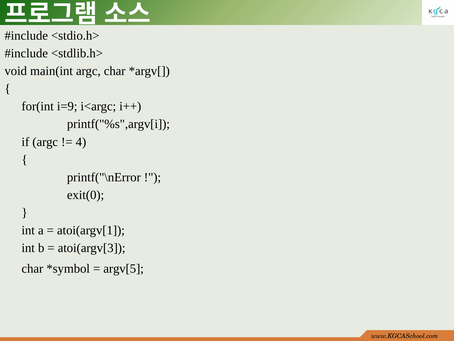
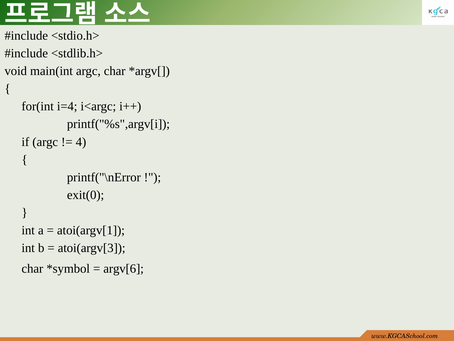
i=9: i=9 -> i=4
argv[5: argv[5 -> argv[6
